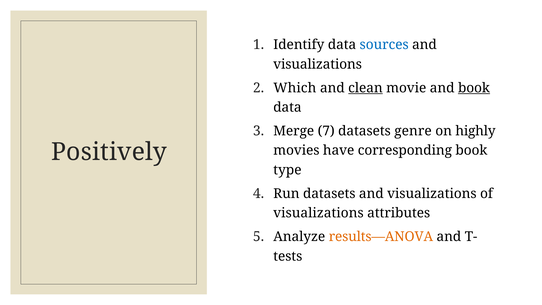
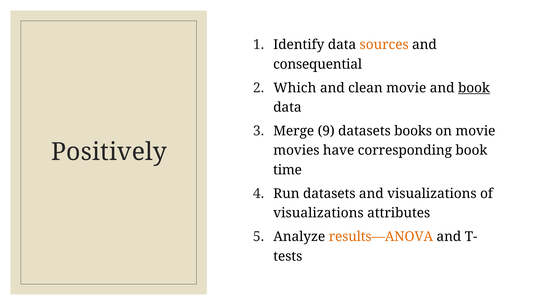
sources colour: blue -> orange
visualizations at (318, 64): visualizations -> consequential
clean underline: present -> none
7: 7 -> 9
genre: genre -> books
on highly: highly -> movie
type: type -> time
